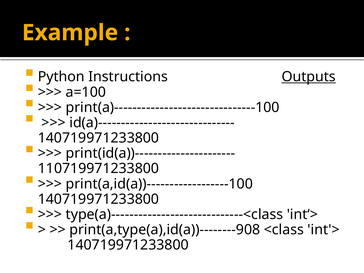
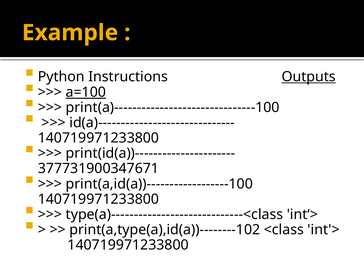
a=100 underline: none -> present
110719971233800: 110719971233800 -> 377731900347671
print(a,type(a),id(a))--------908: print(a,type(a),id(a))--------908 -> print(a,type(a),id(a))--------102
